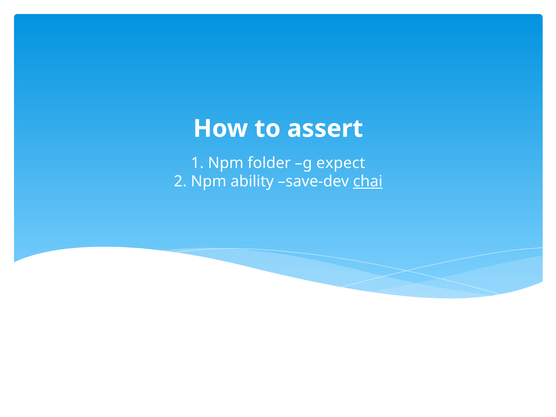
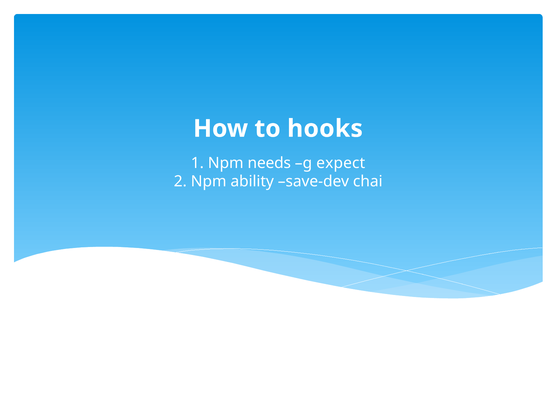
assert: assert -> hooks
folder: folder -> needs
chai underline: present -> none
